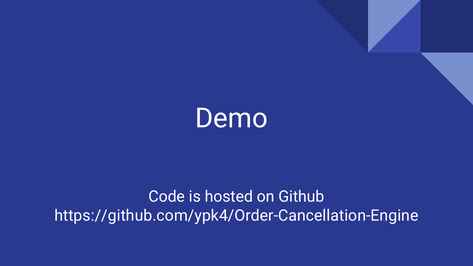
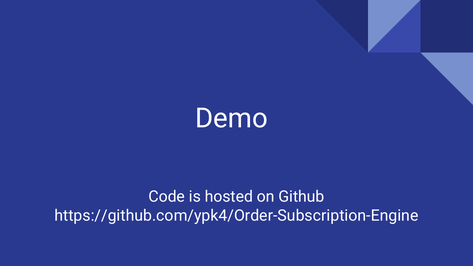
https://github.com/ypk4/Order-Cancellation-Engine: https://github.com/ypk4/Order-Cancellation-Engine -> https://github.com/ypk4/Order-Subscription-Engine
